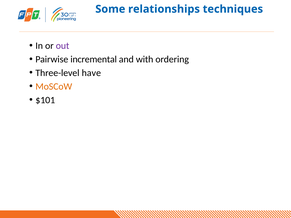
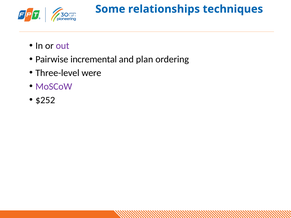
with: with -> plan
have: have -> were
MoSCoW colour: orange -> purple
$101: $101 -> $252
